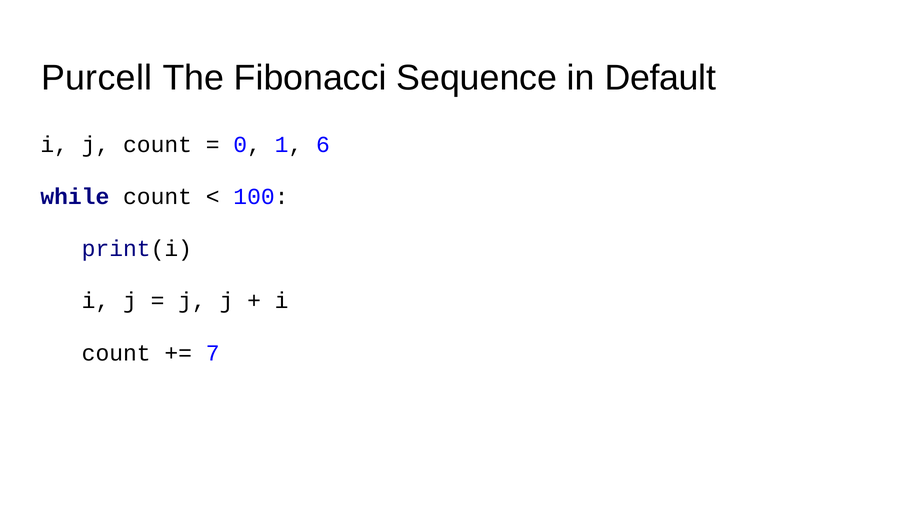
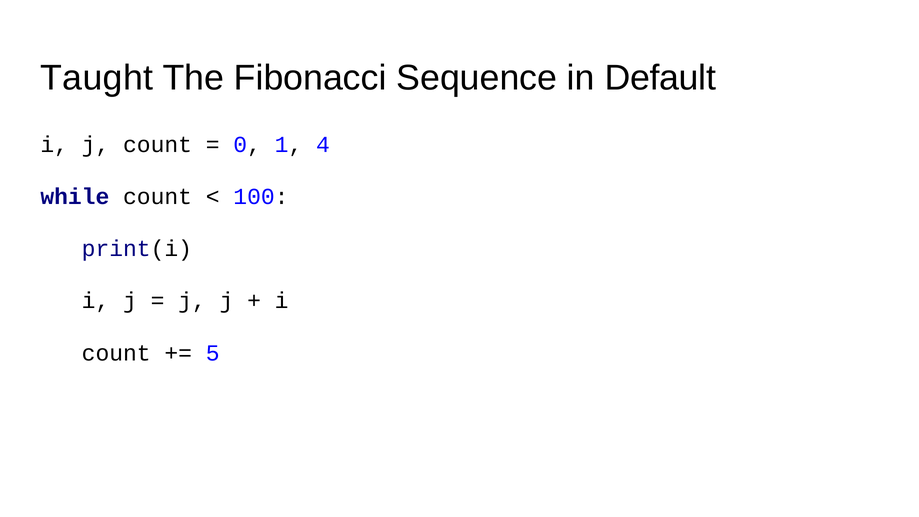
Purcell: Purcell -> Taught
6: 6 -> 4
7: 7 -> 5
